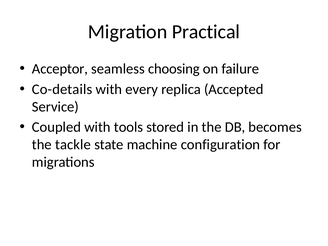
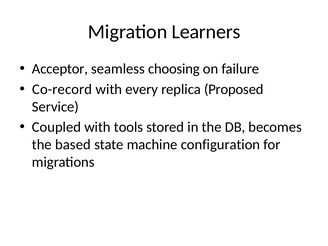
Practical: Practical -> Learners
Co-details: Co-details -> Co-record
Accepted: Accepted -> Proposed
tackle: tackle -> based
